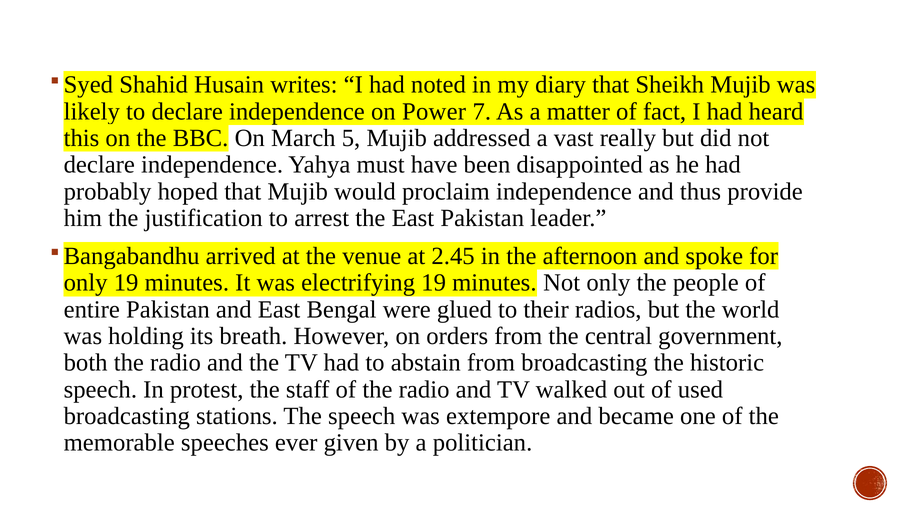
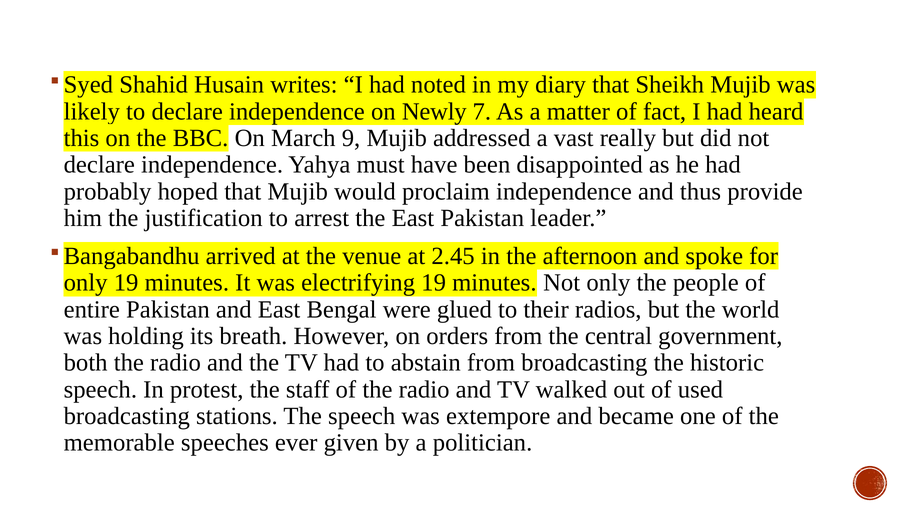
Power: Power -> Newly
5: 5 -> 9
